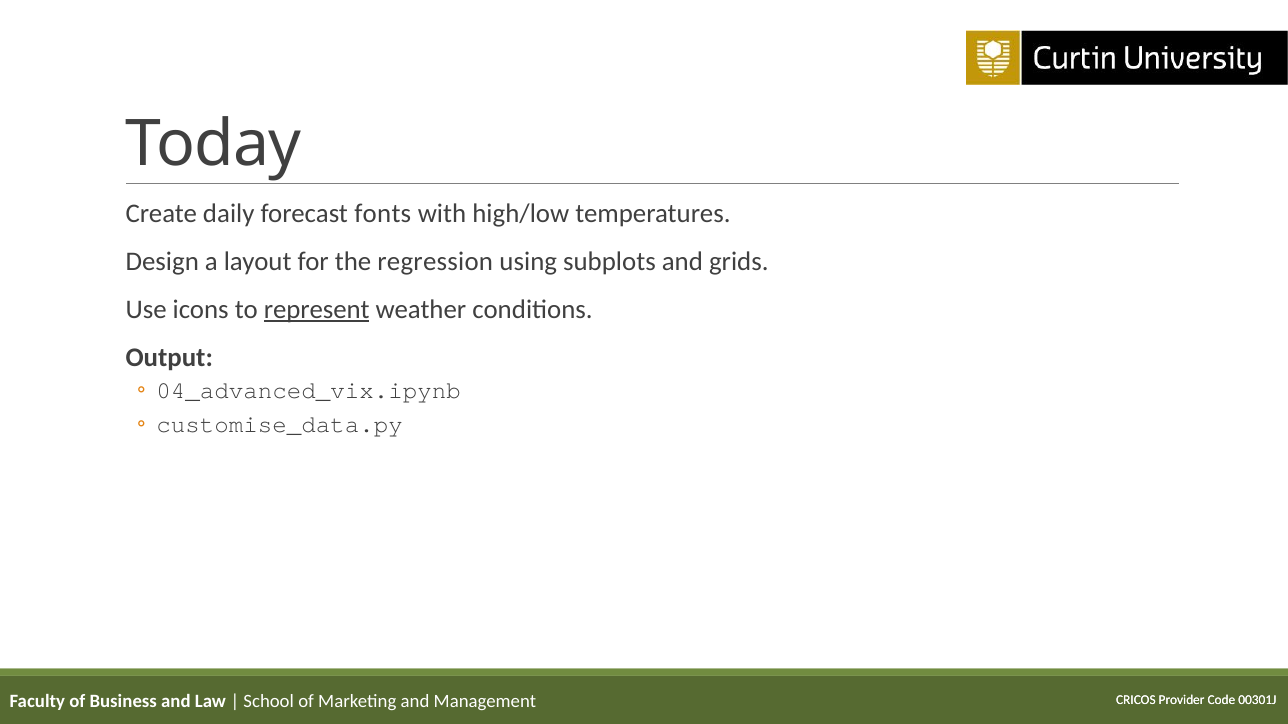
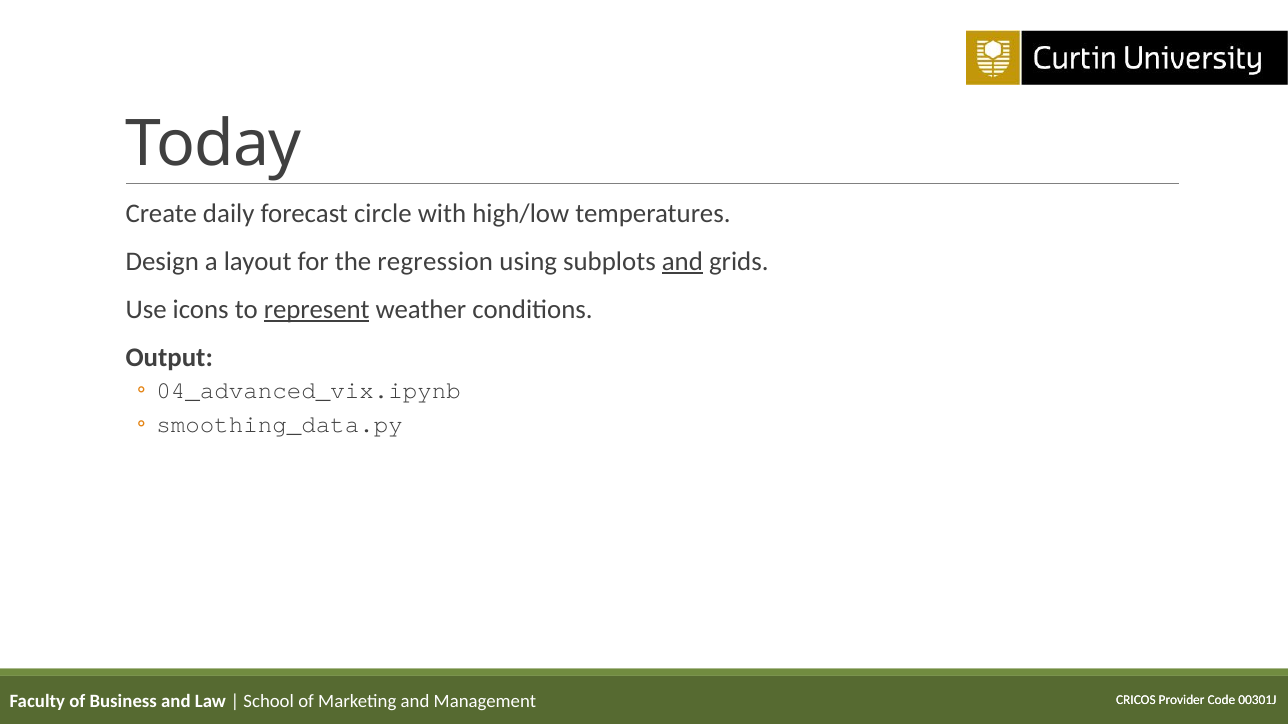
fonts: fonts -> circle
and at (682, 262) underline: none -> present
customise_data.py: customise_data.py -> smoothing_data.py
